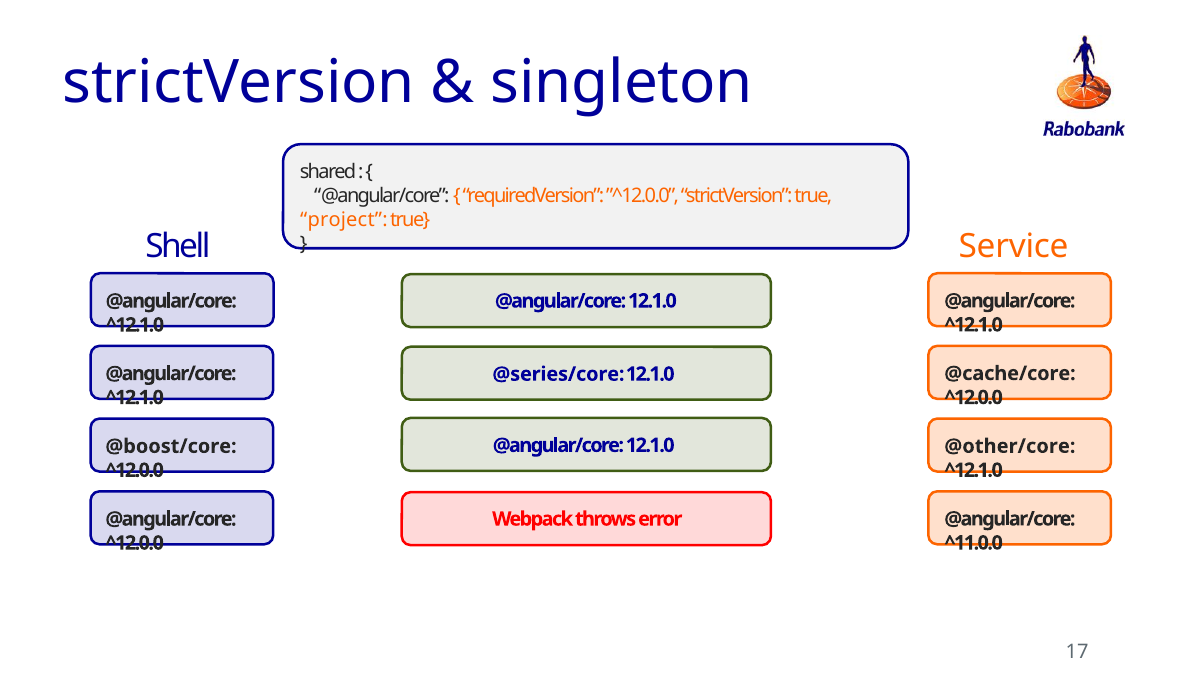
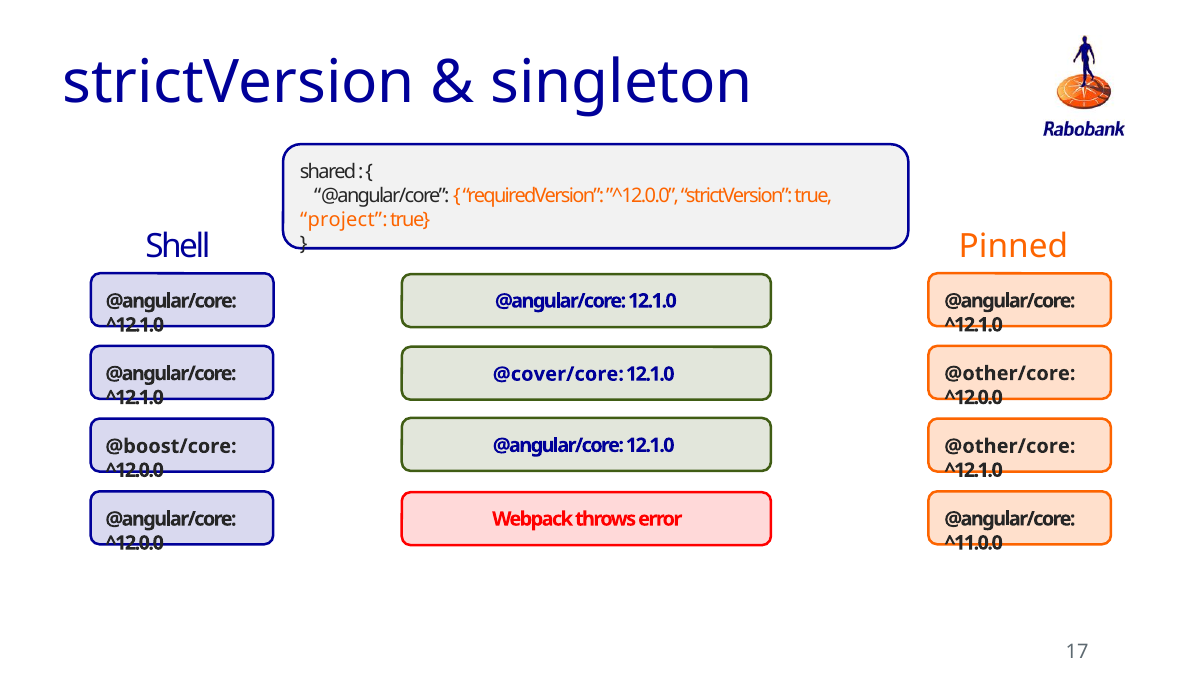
Service: Service -> Pinned
@cache/core at (1010, 374): @cache/core -> @other/core
@series/core: @series/core -> @cover/core
